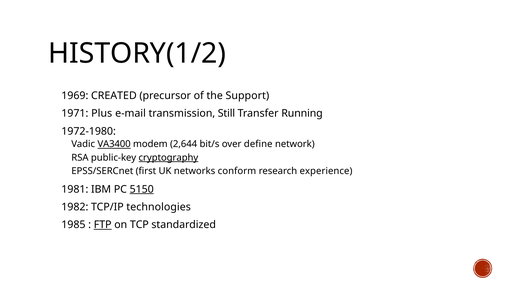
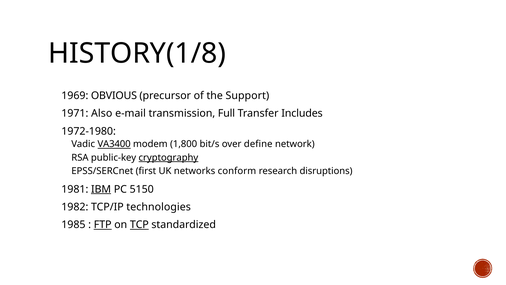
HISTORY(1/2: HISTORY(1/2 -> HISTORY(1/8
CREATED: CREATED -> OBVIOUS
Plus: Plus -> Also
Still: Still -> Full
Running: Running -> Includes
2,644: 2,644 -> 1,800
experience: experience -> disruptions
IBM underline: none -> present
5150 underline: present -> none
TCP underline: none -> present
